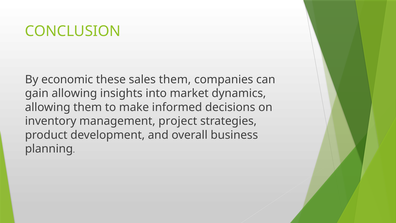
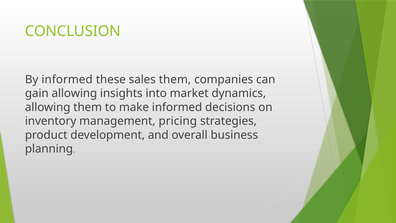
By economic: economic -> informed
project: project -> pricing
